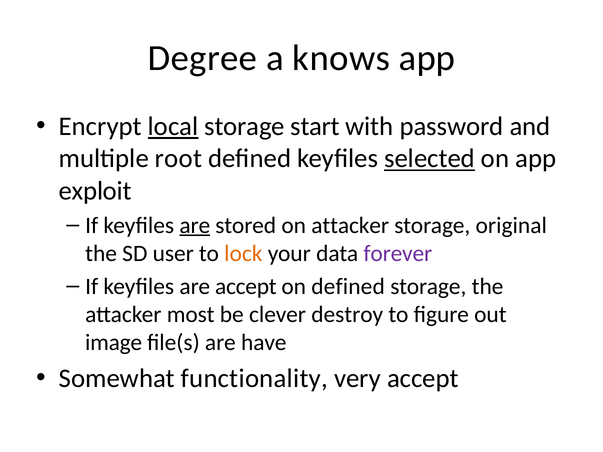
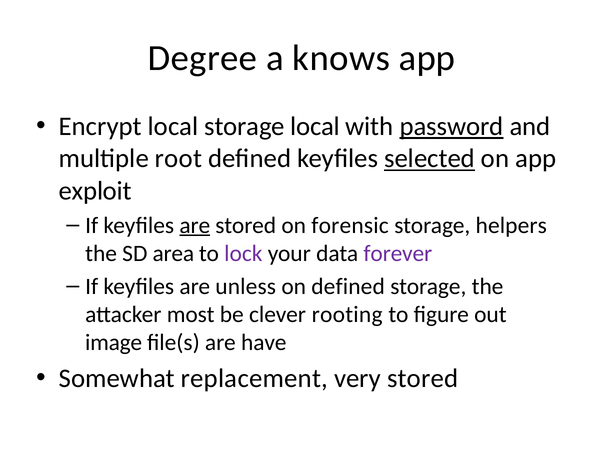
local at (173, 126) underline: present -> none
storage start: start -> local
password underline: none -> present
on attacker: attacker -> forensic
original: original -> helpers
user: user -> area
lock colour: orange -> purple
are accept: accept -> unless
destroy: destroy -> rooting
functionality: functionality -> replacement
very accept: accept -> stored
